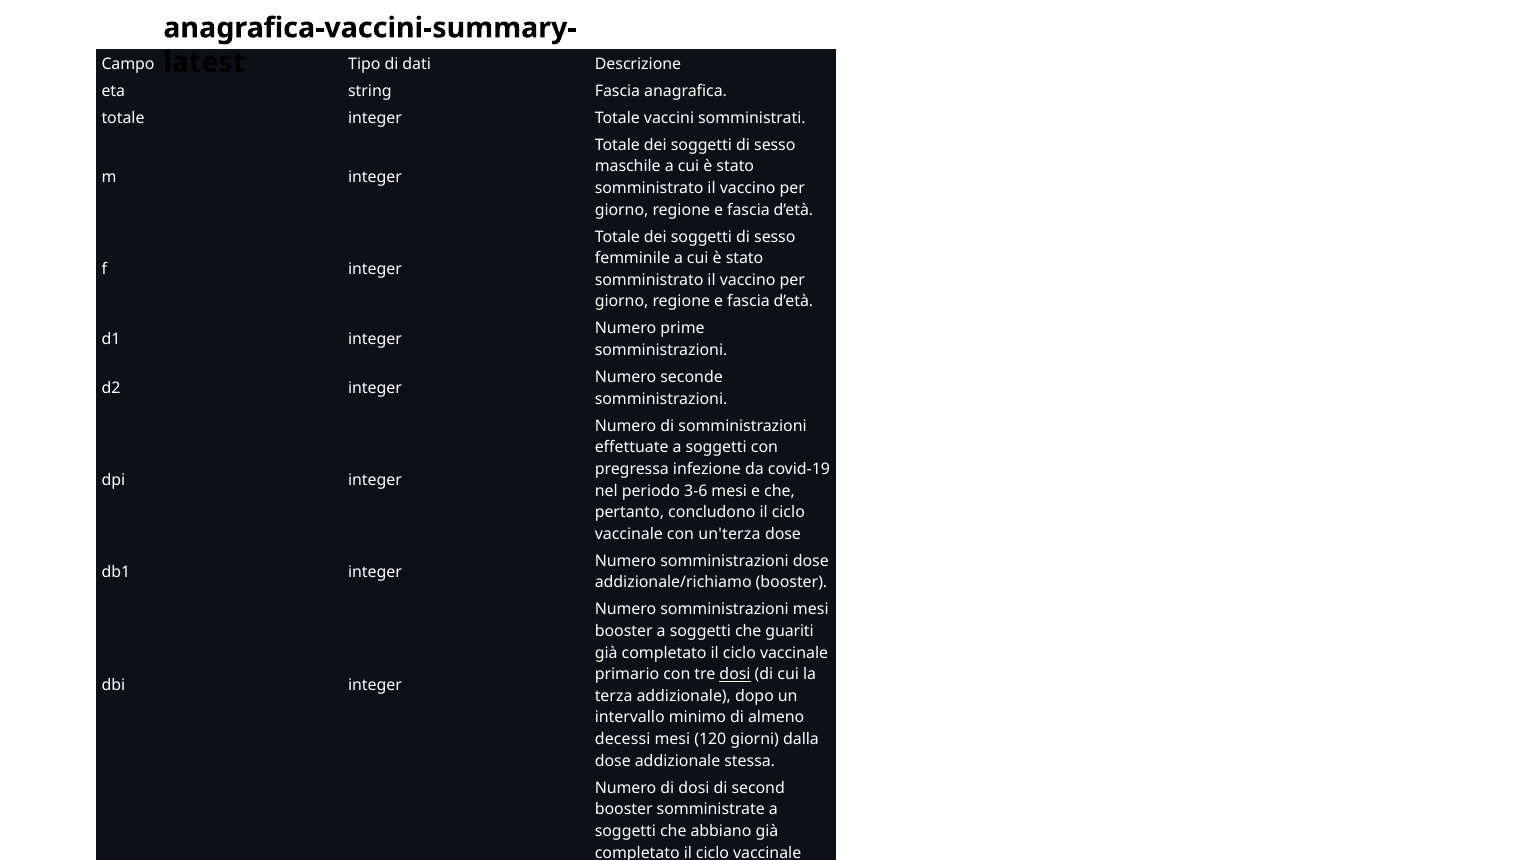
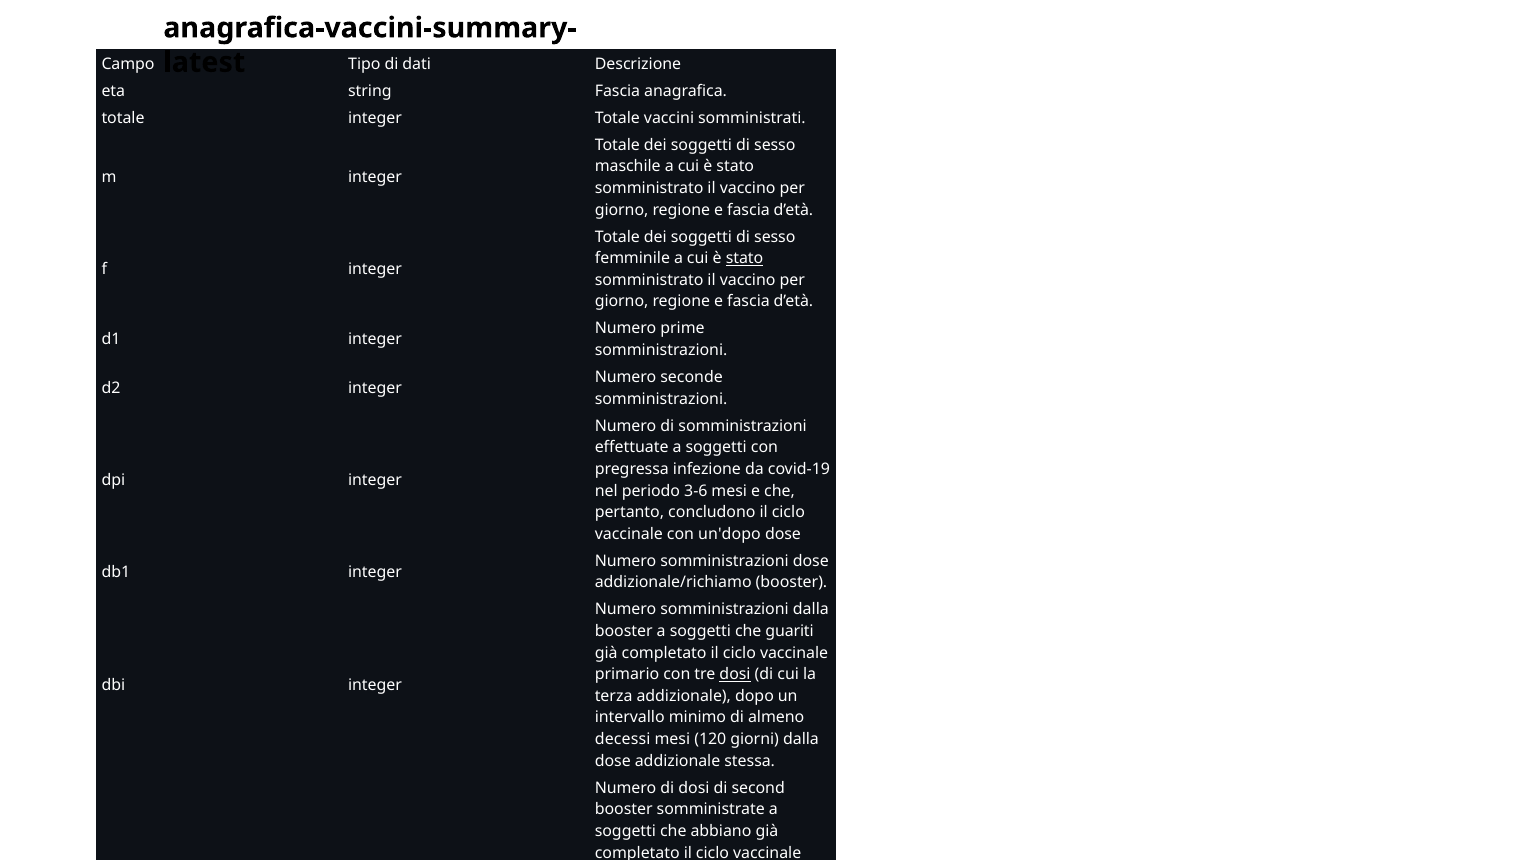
stato at (745, 258) underline: none -> present
un'terza: un'terza -> un'dopo
somministrazioni mesi: mesi -> dalla
